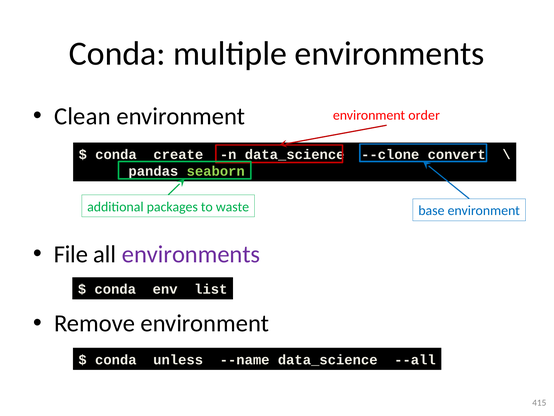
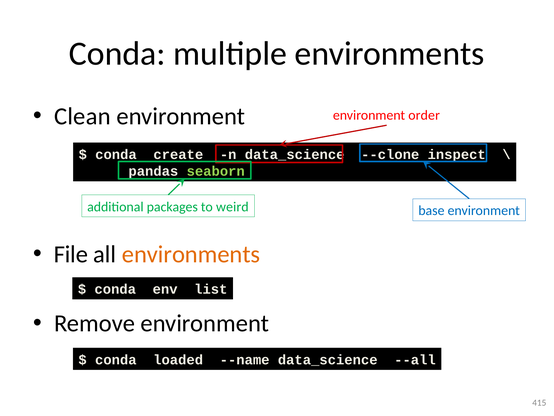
convert: convert -> inspect
waste: waste -> weird
environments at (191, 254) colour: purple -> orange
unless: unless -> loaded
